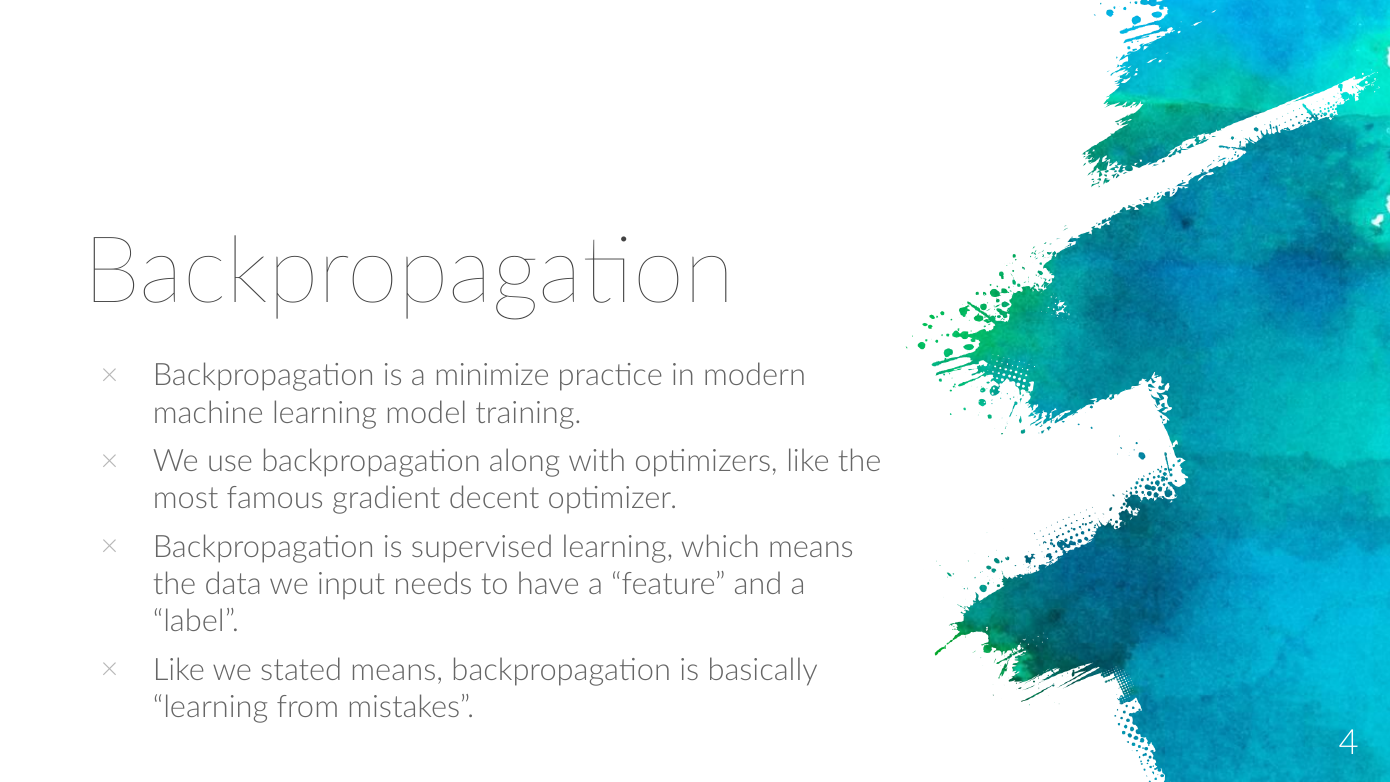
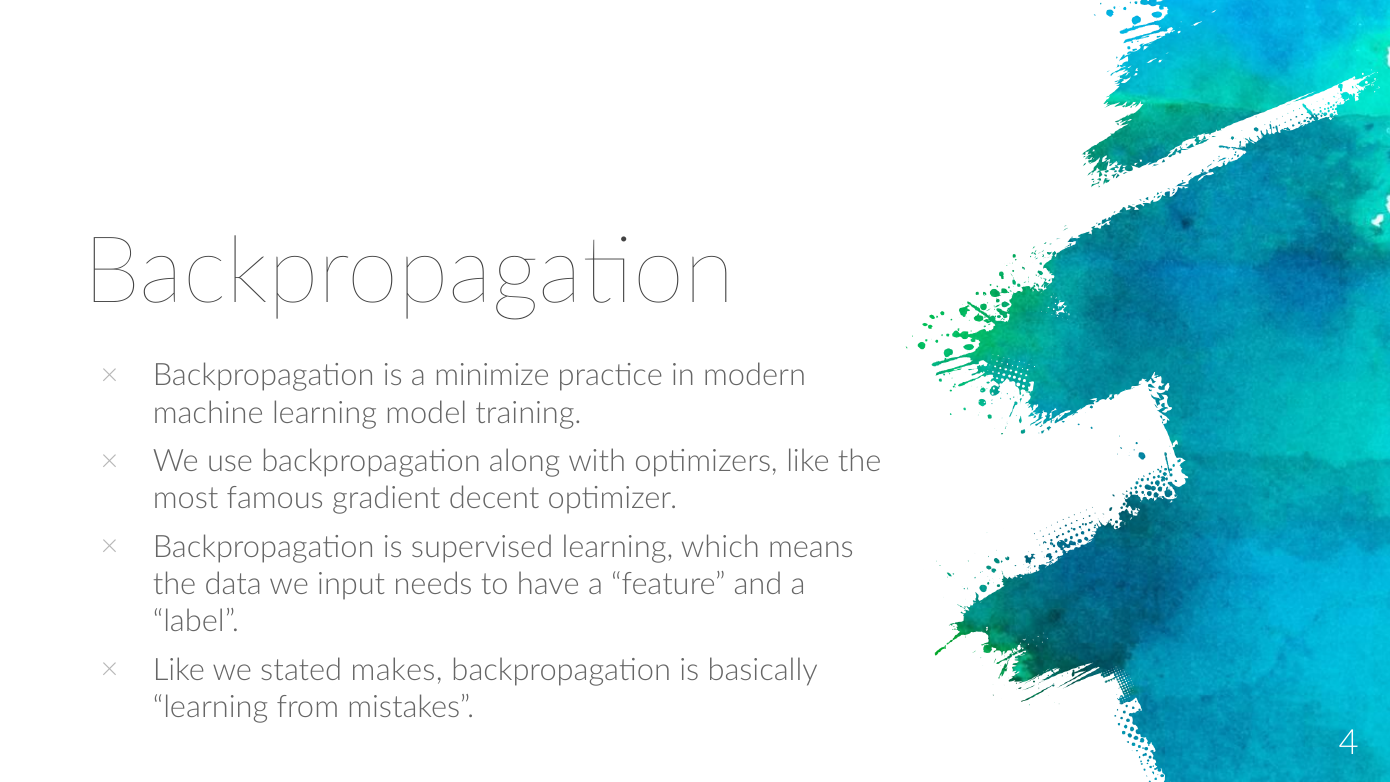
stated means: means -> makes
